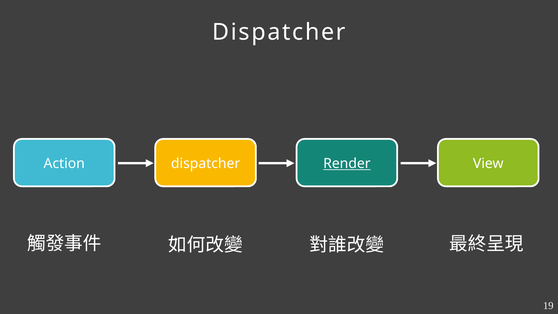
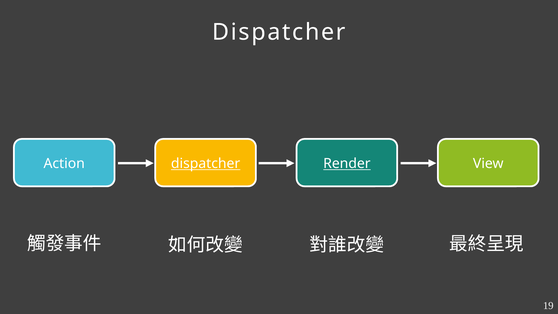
dispatcher at (206, 164) underline: none -> present
